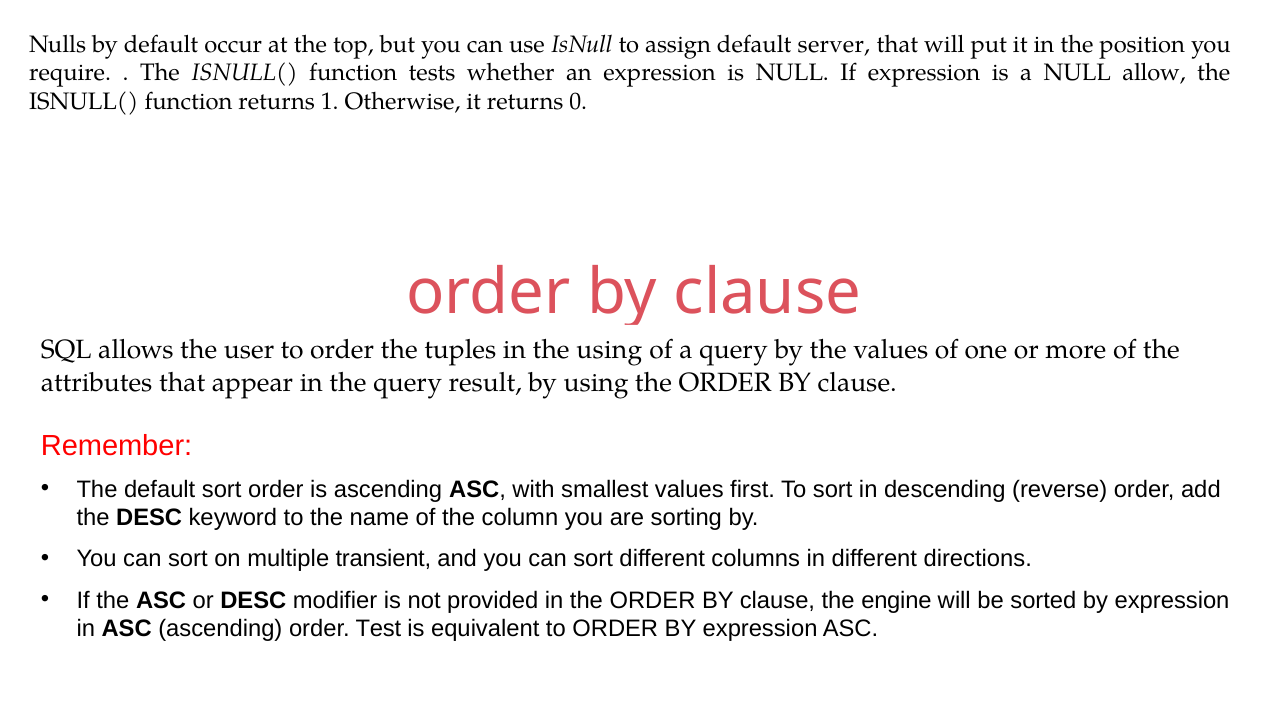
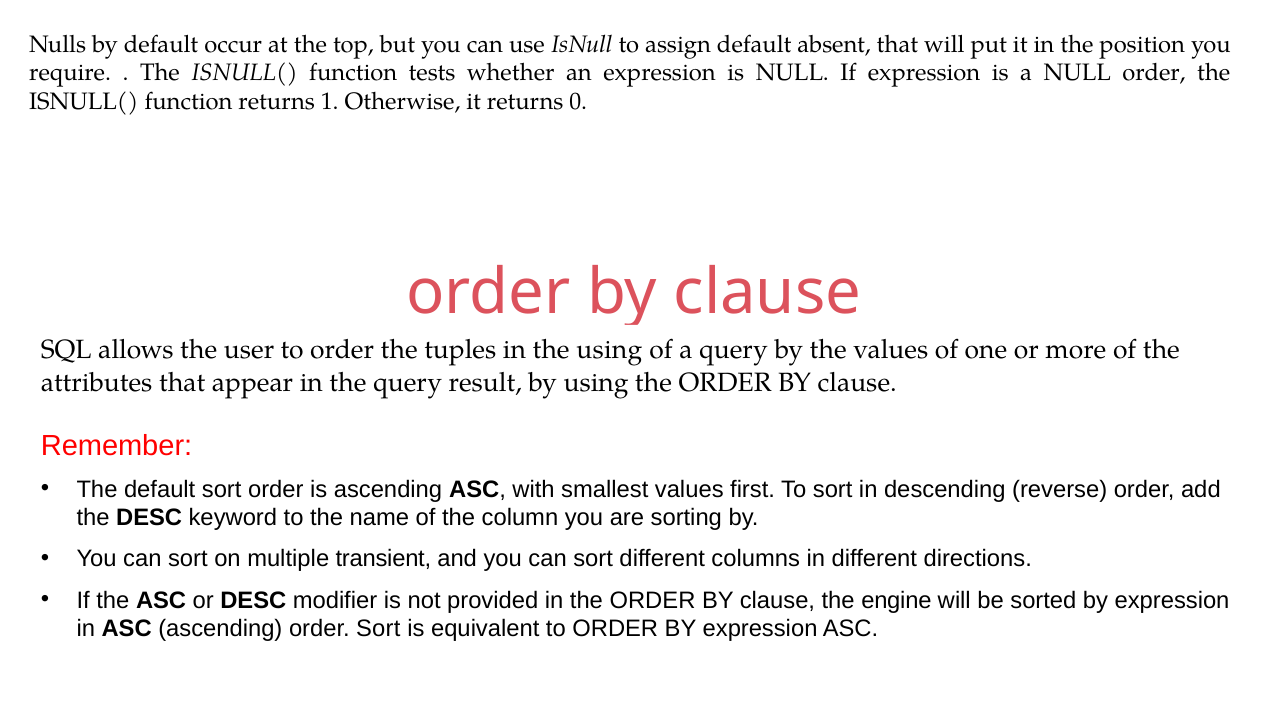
server: server -> absent
NULL allow: allow -> order
order Test: Test -> Sort
